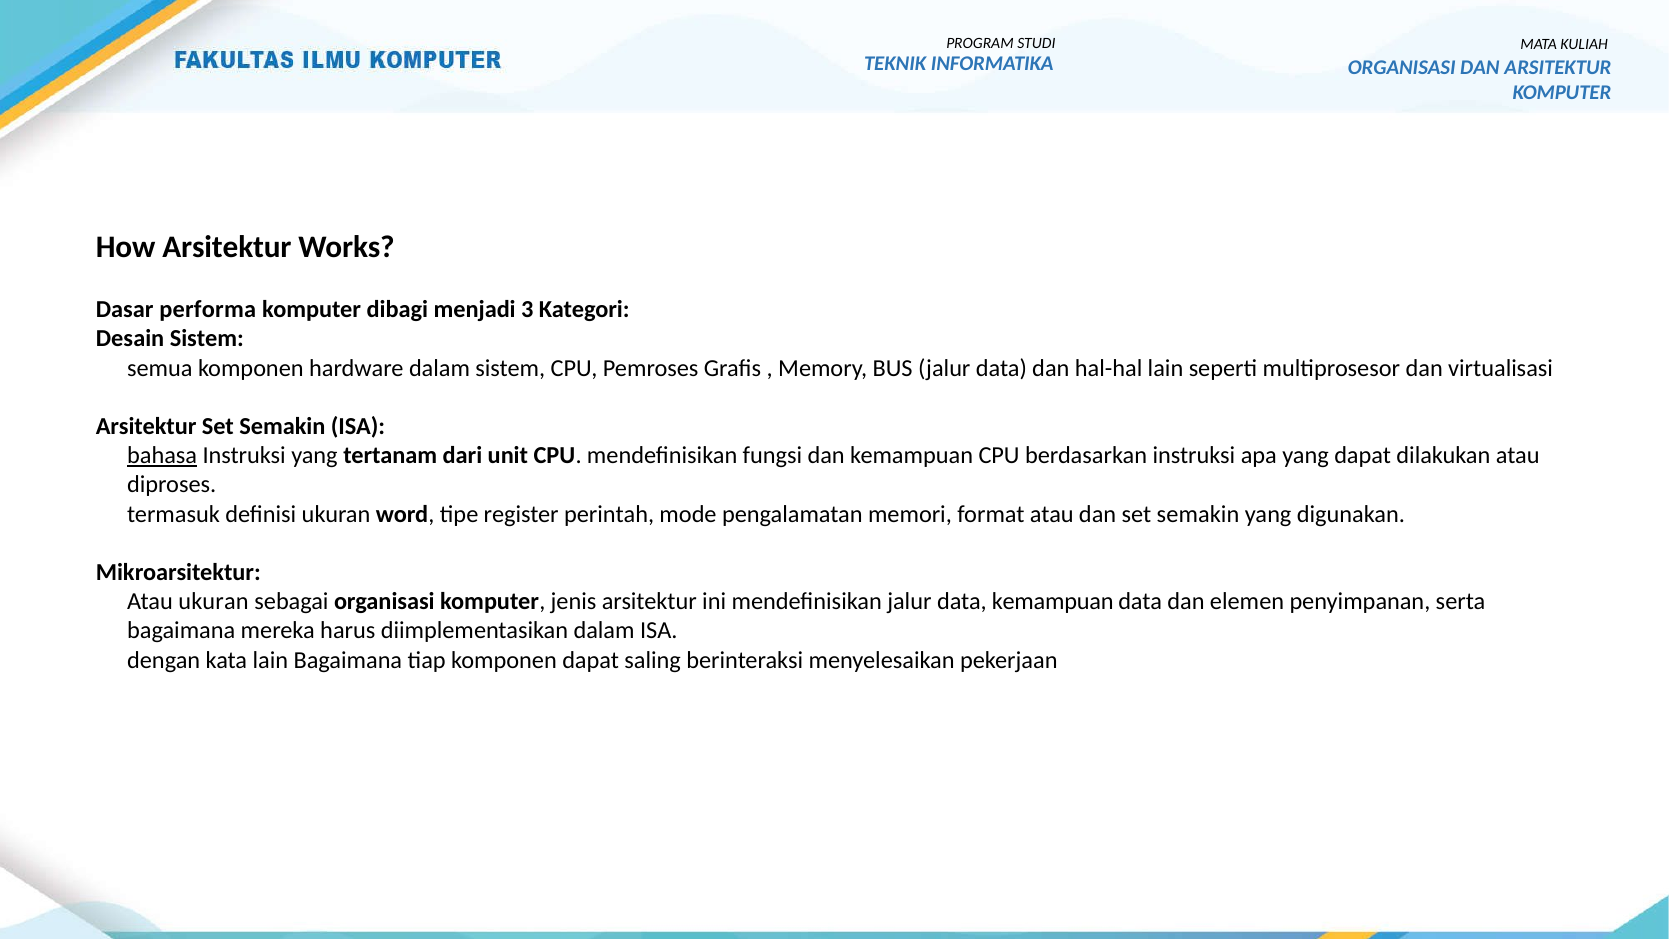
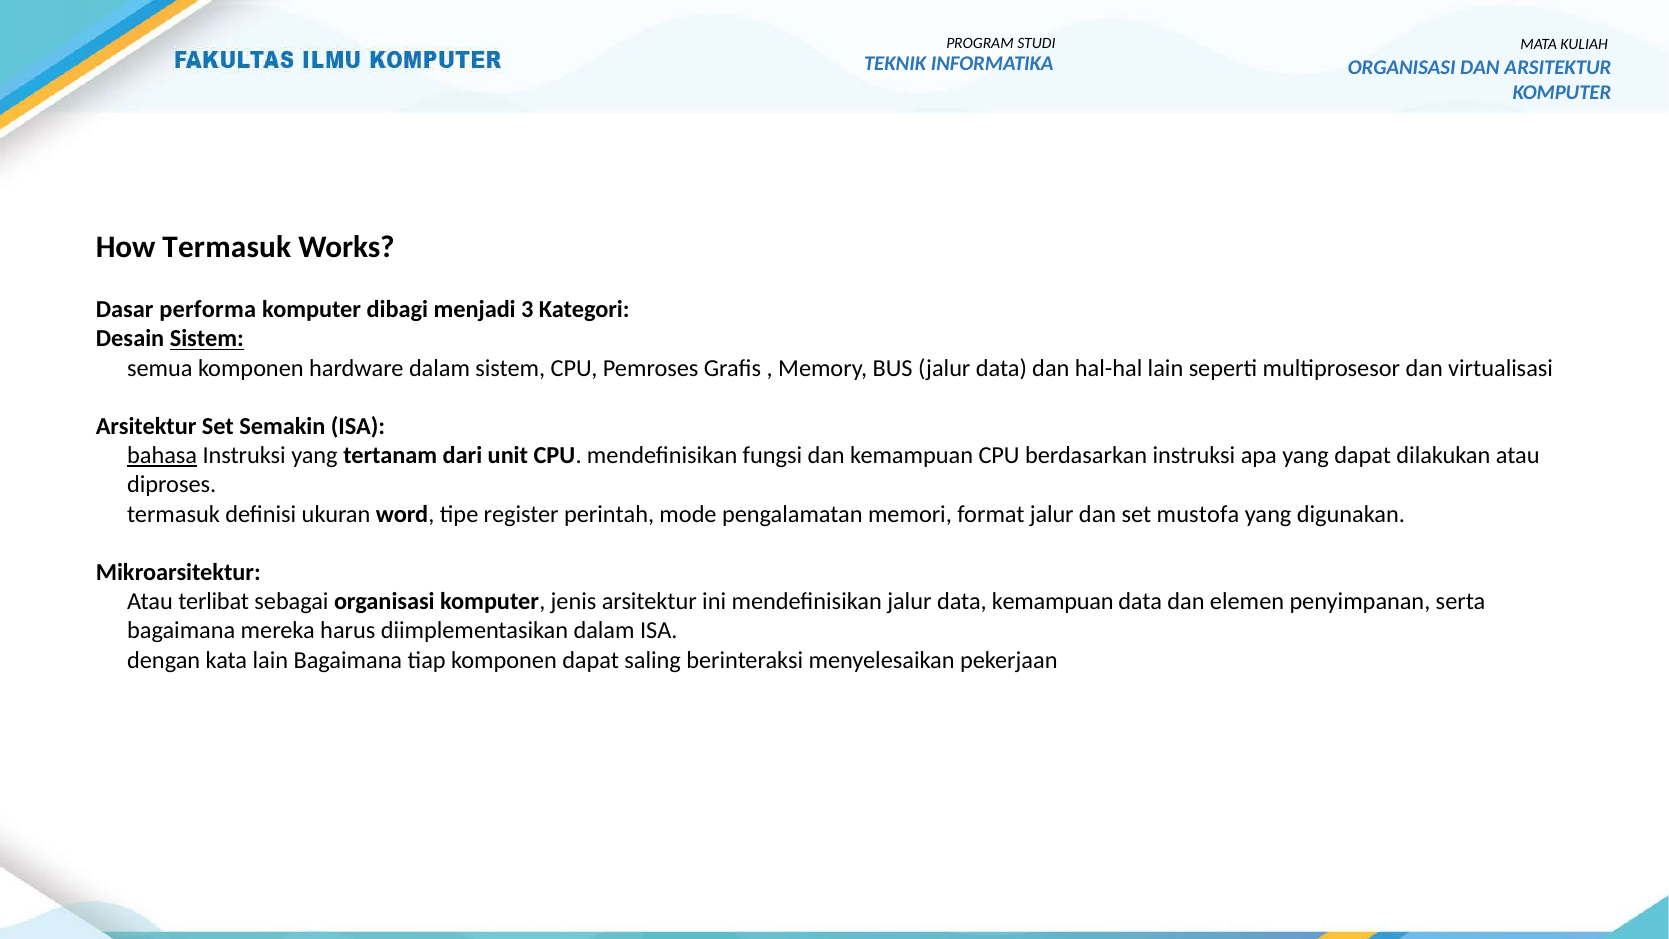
How Arsitektur: Arsitektur -> Termasuk
Sistem at (207, 339) underline: none -> present
format atau: atau -> jalur
dan set semakin: semakin -> mustofa
Atau ukuran: ukuran -> terlibat
